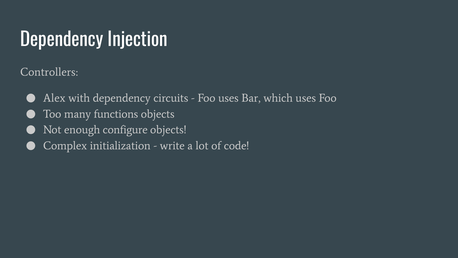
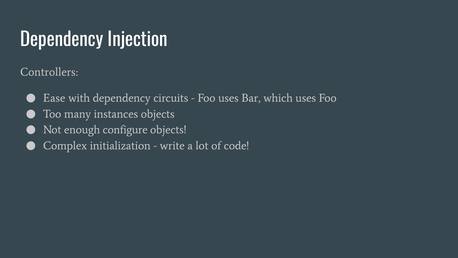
Alex: Alex -> Ease
functions: functions -> instances
